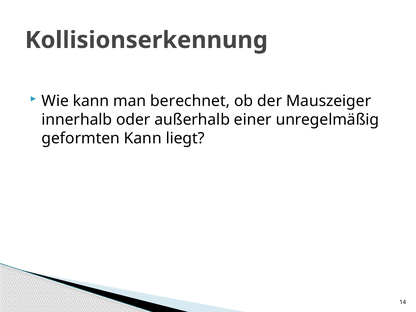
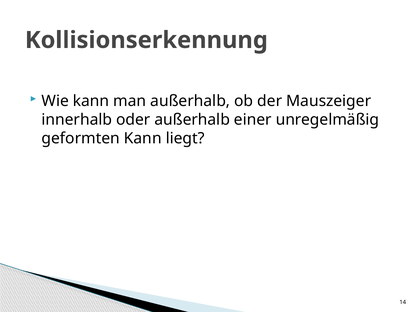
man berechnet: berechnet -> außerhalb
